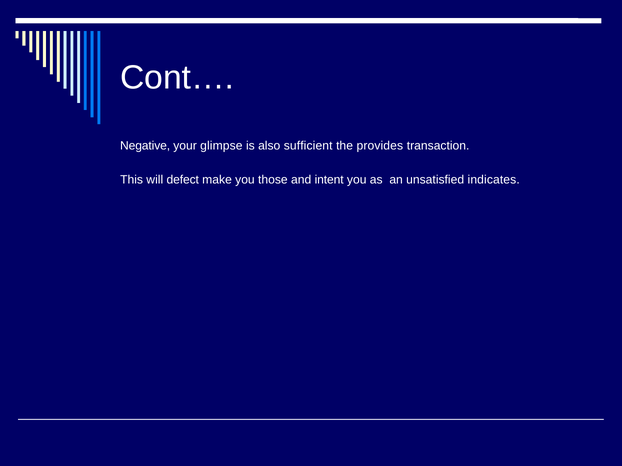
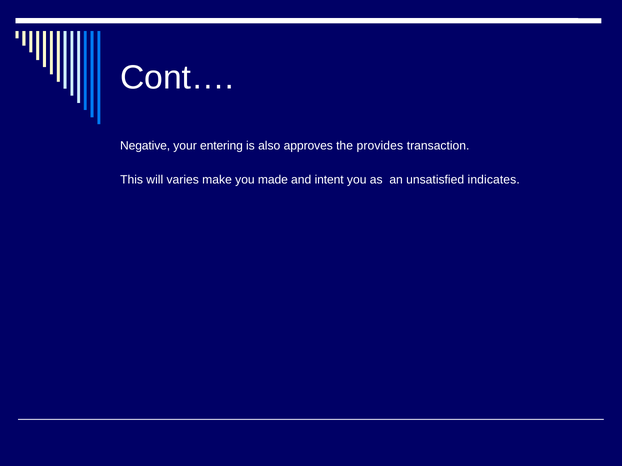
glimpse: glimpse -> entering
sufficient: sufficient -> approves
defect: defect -> varies
those: those -> made
